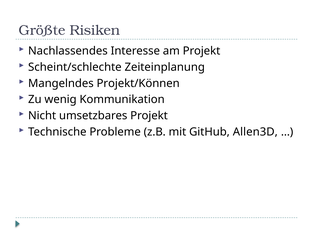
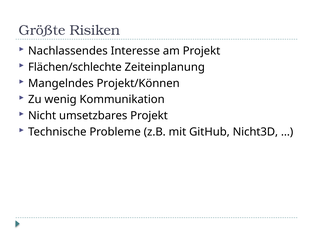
Scheint/schlechte: Scheint/schlechte -> Flächen/schlechte
Allen3D: Allen3D -> Nicht3D
